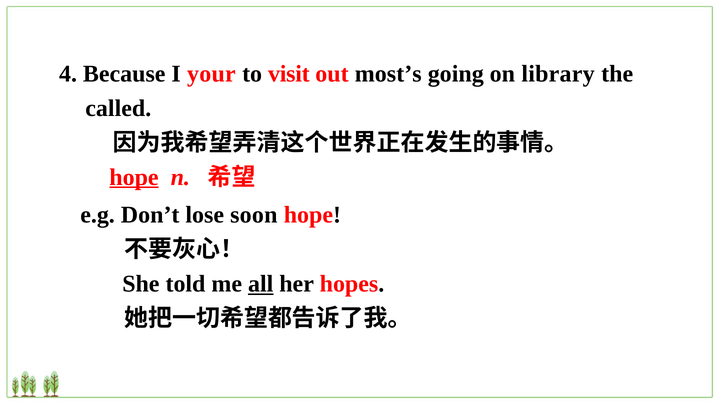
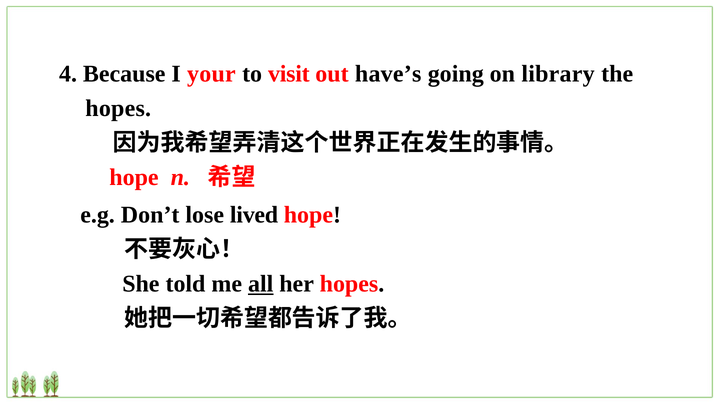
most’s: most’s -> have’s
called at (118, 108): called -> hopes
hope at (134, 177) underline: present -> none
soon: soon -> lived
